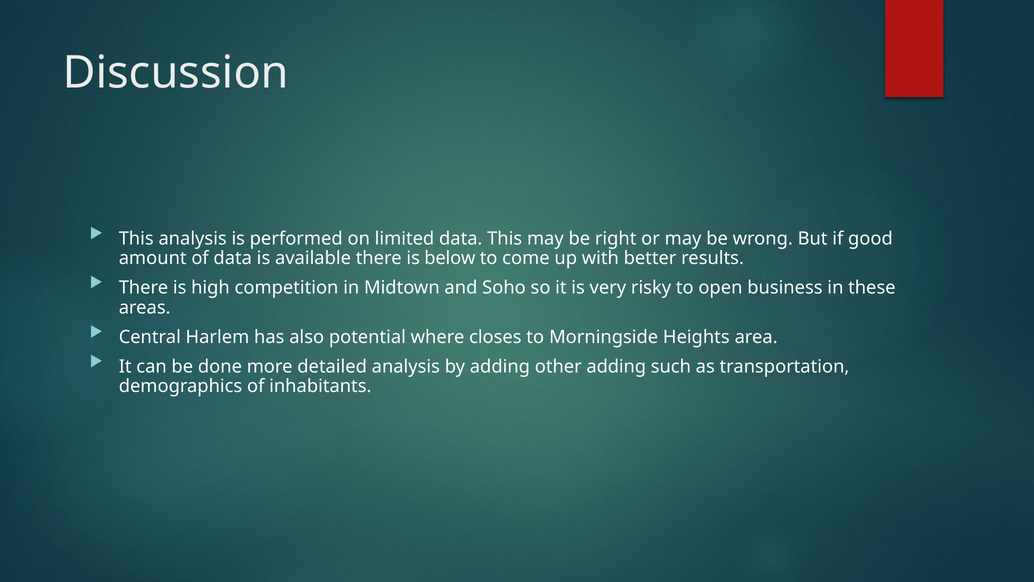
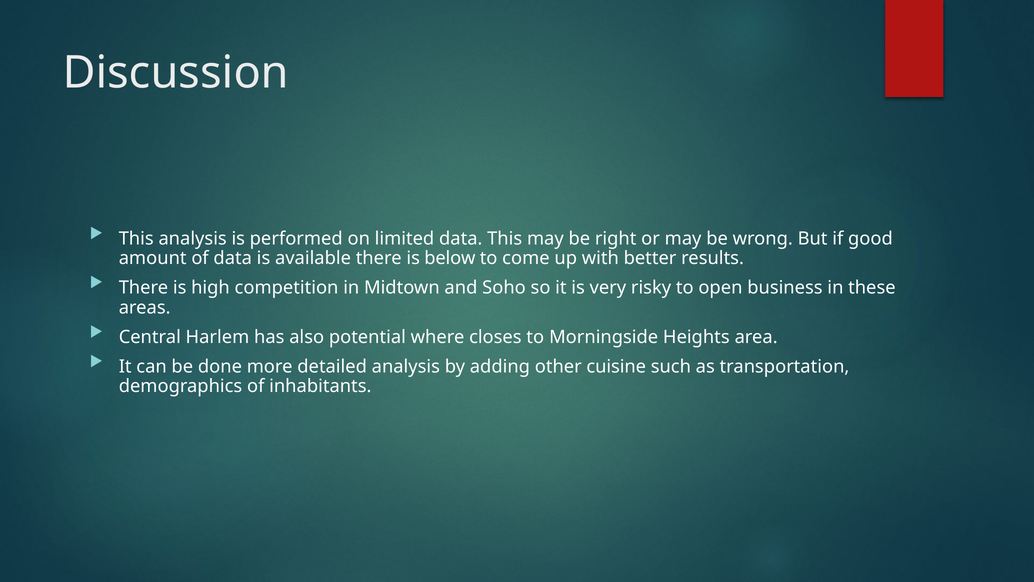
other adding: adding -> cuisine
